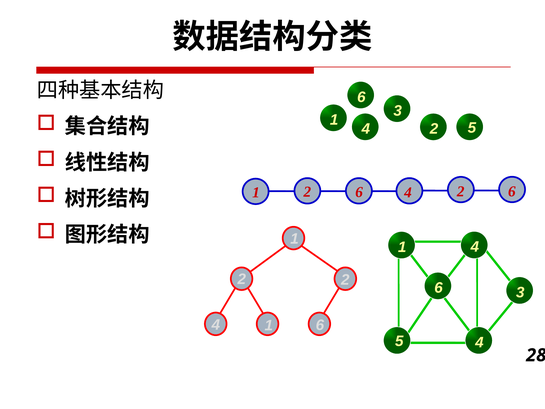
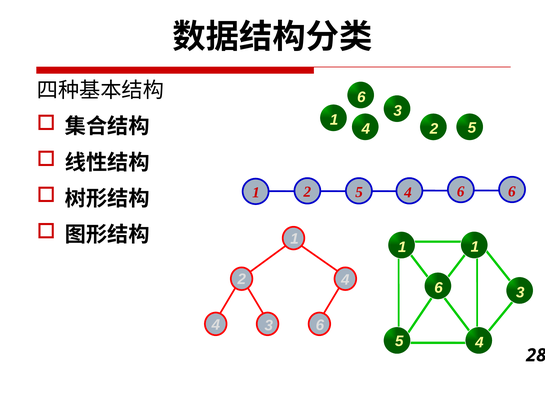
6 at (359, 192): 6 -> 5
4 2: 2 -> 6
4 at (475, 247): 4 -> 1
2 2: 2 -> 4
1 at (269, 325): 1 -> 3
